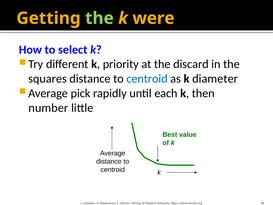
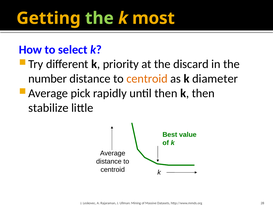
were: were -> most
squares: squares -> number
centroid at (147, 79) colour: blue -> orange
until each: each -> then
number: number -> stabilize
